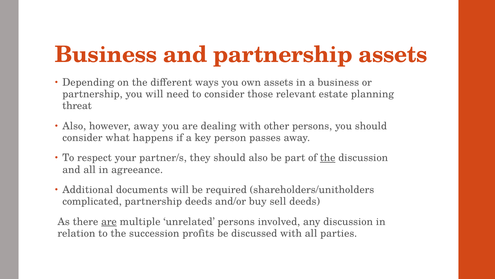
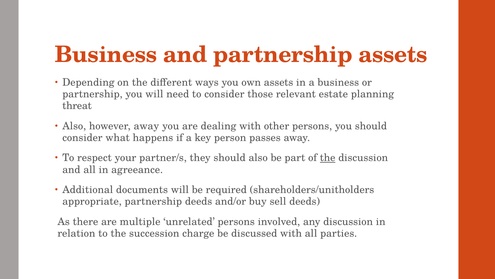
complicated: complicated -> appropriate
are at (109, 221) underline: present -> none
profits: profits -> charge
